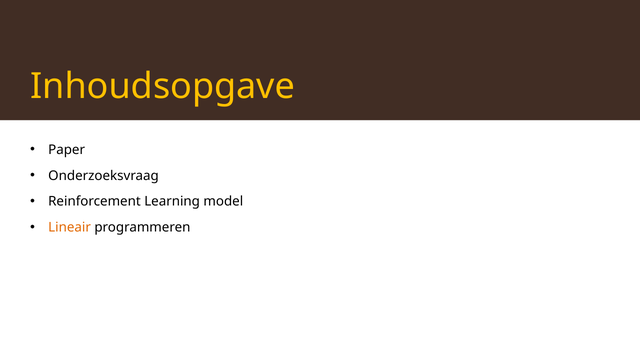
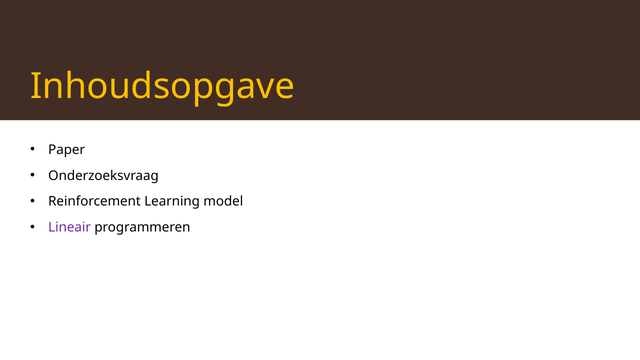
Lineair colour: orange -> purple
